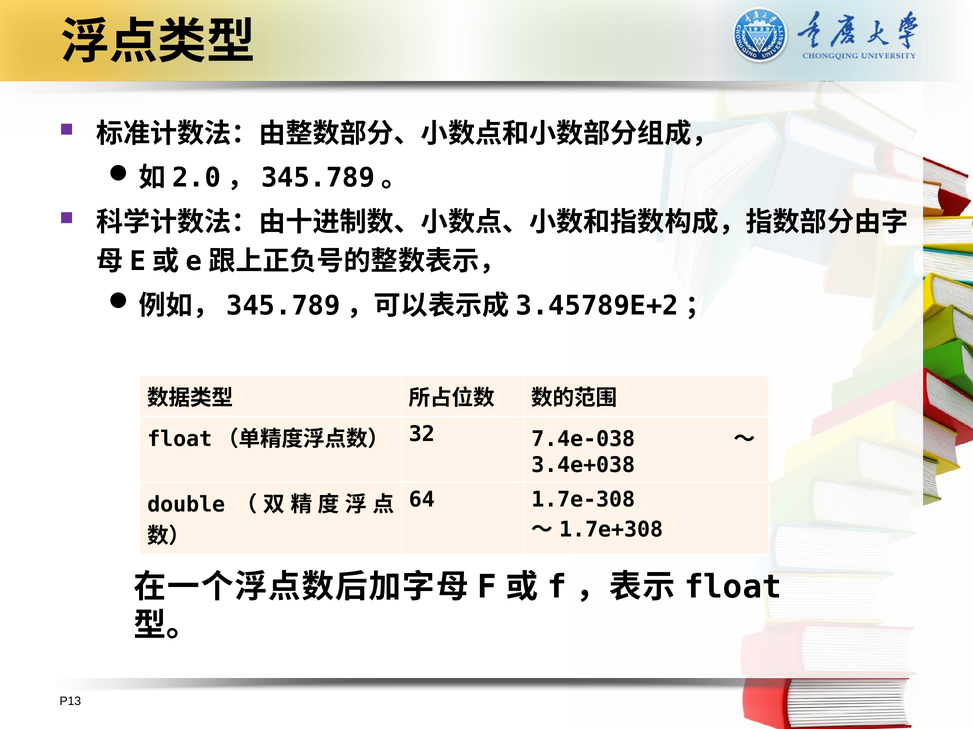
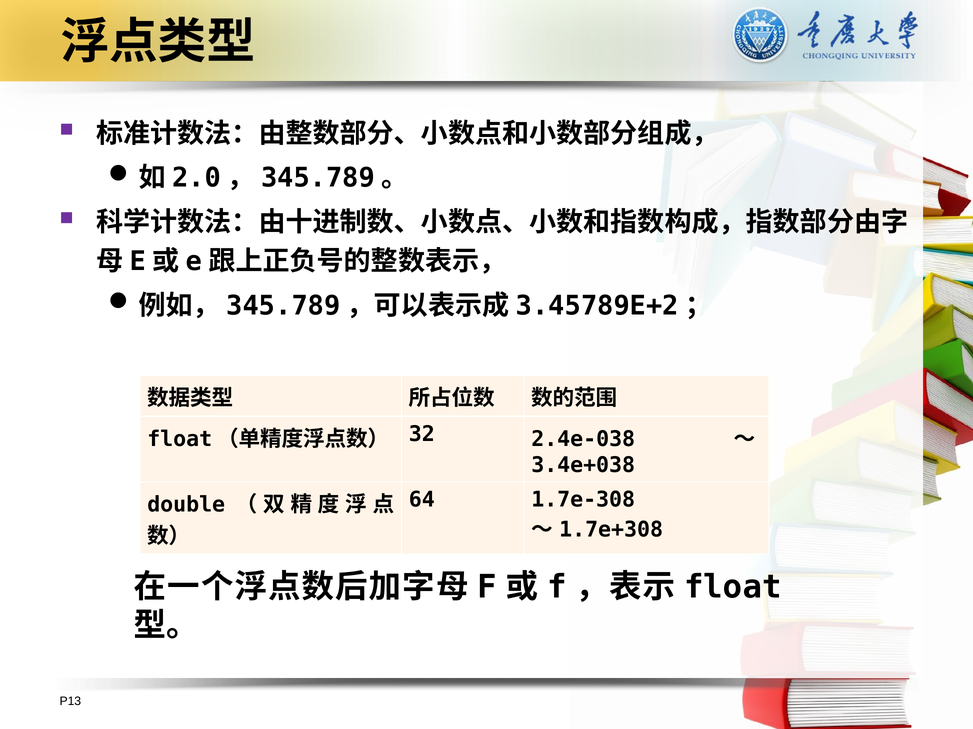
7.4e-038: 7.4e-038 -> 2.4e-038
